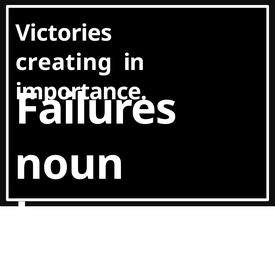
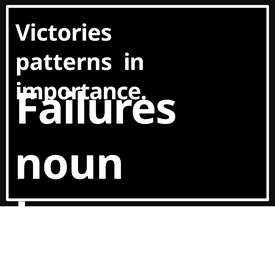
creating: creating -> patterns
